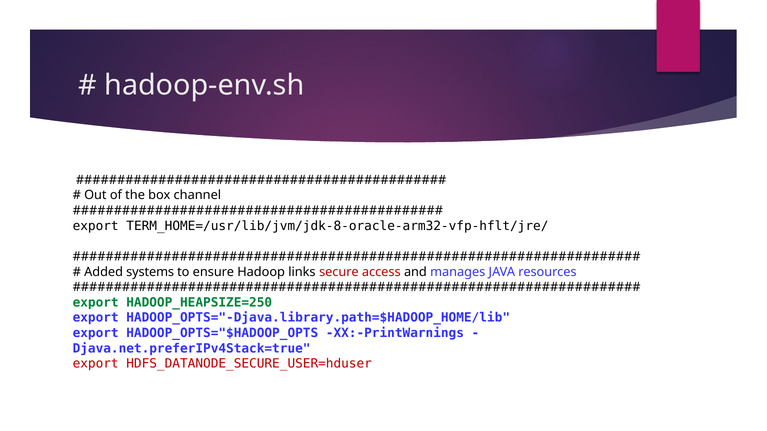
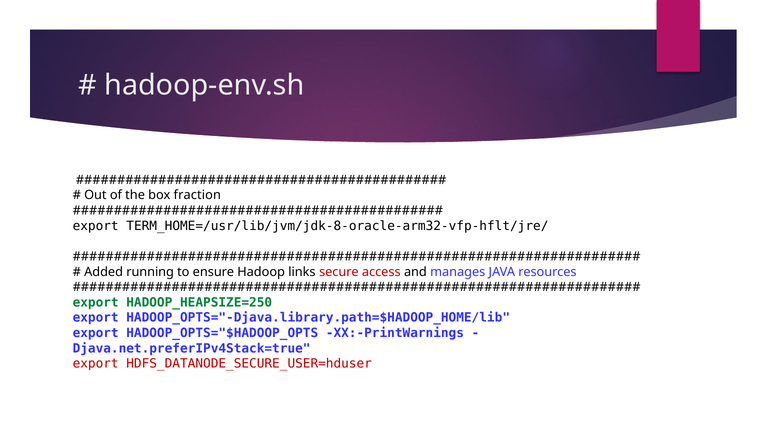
channel: channel -> fraction
systems: systems -> running
